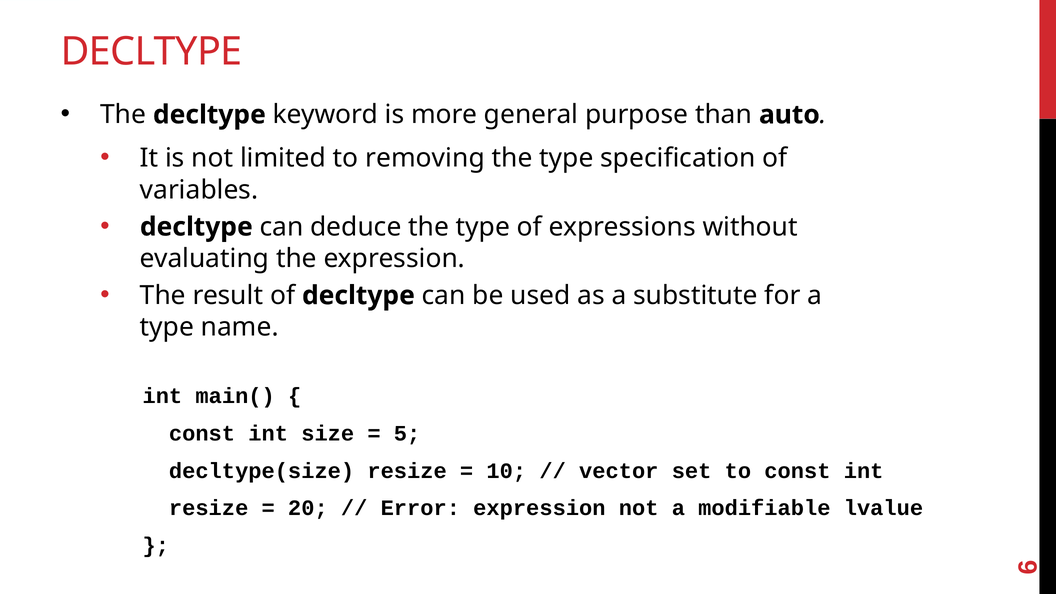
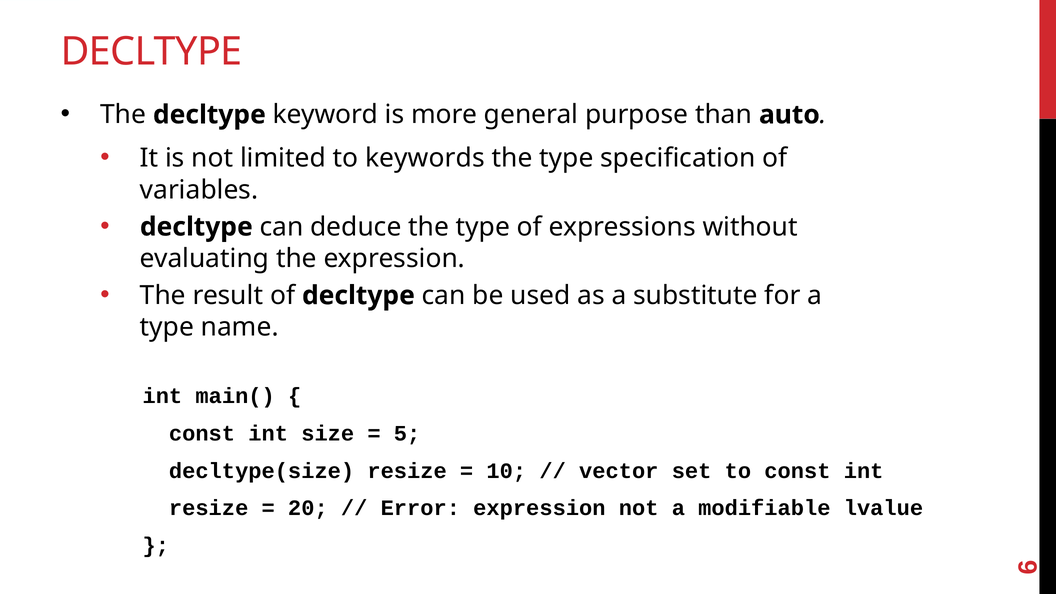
removing: removing -> keywords
